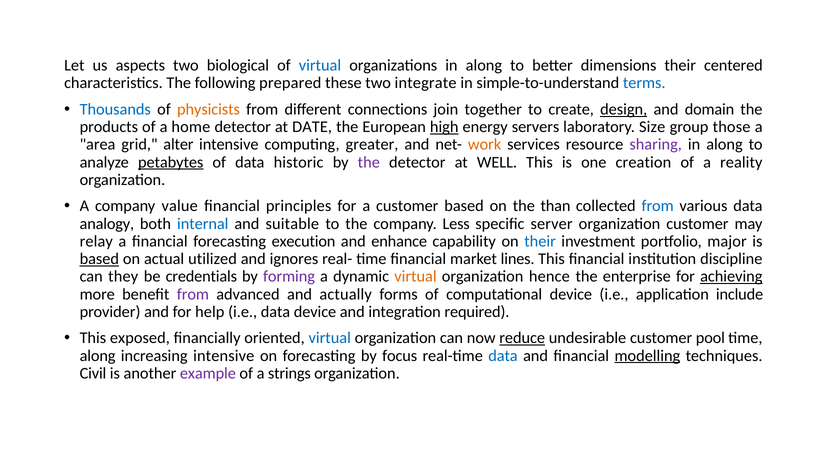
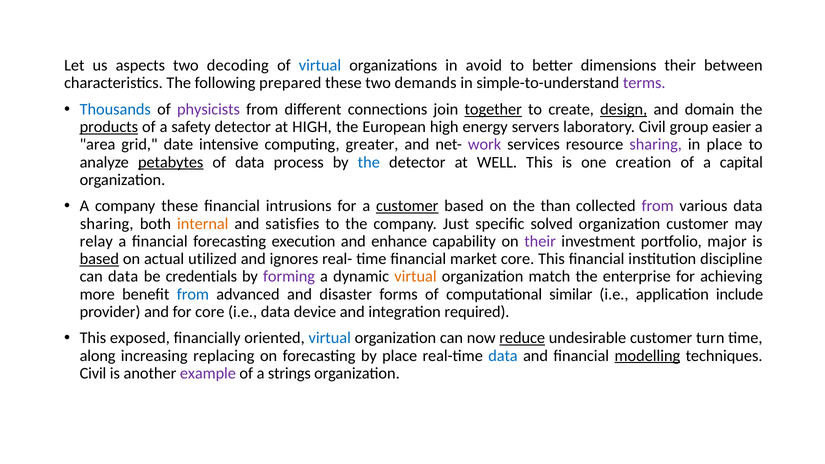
biological: biological -> decoding
organizations in along: along -> avoid
centered: centered -> between
integrate: integrate -> demands
terms colour: blue -> purple
physicists colour: orange -> purple
together underline: none -> present
products underline: none -> present
home: home -> safety
at DATE: DATE -> HIGH
high at (444, 127) underline: present -> none
laboratory Size: Size -> Civil
those: those -> easier
alter: alter -> date
work colour: orange -> purple
along at (724, 145): along -> place
historic: historic -> process
the at (369, 162) colour: purple -> blue
reality: reality -> capital
company value: value -> these
principles: principles -> intrusions
customer at (407, 206) underline: none -> present
from at (658, 206) colour: blue -> purple
analogy at (107, 224): analogy -> sharing
internal colour: blue -> orange
suitable: suitable -> satisfies
Less: Less -> Just
server: server -> solved
their at (540, 241) colour: blue -> purple
market lines: lines -> core
can they: they -> data
hence: hence -> match
achieving underline: present -> none
from at (193, 294) colour: purple -> blue
actually: actually -> disaster
computational device: device -> similar
for help: help -> core
pool: pool -> turn
increasing intensive: intensive -> replacing
by focus: focus -> place
